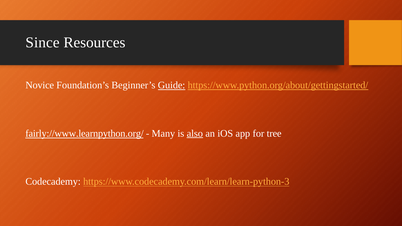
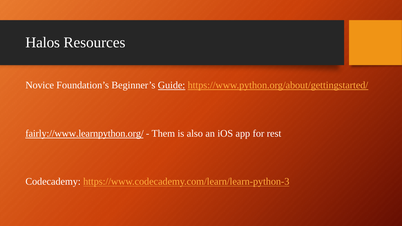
Since: Since -> Halos
Many: Many -> Them
also underline: present -> none
tree: tree -> rest
